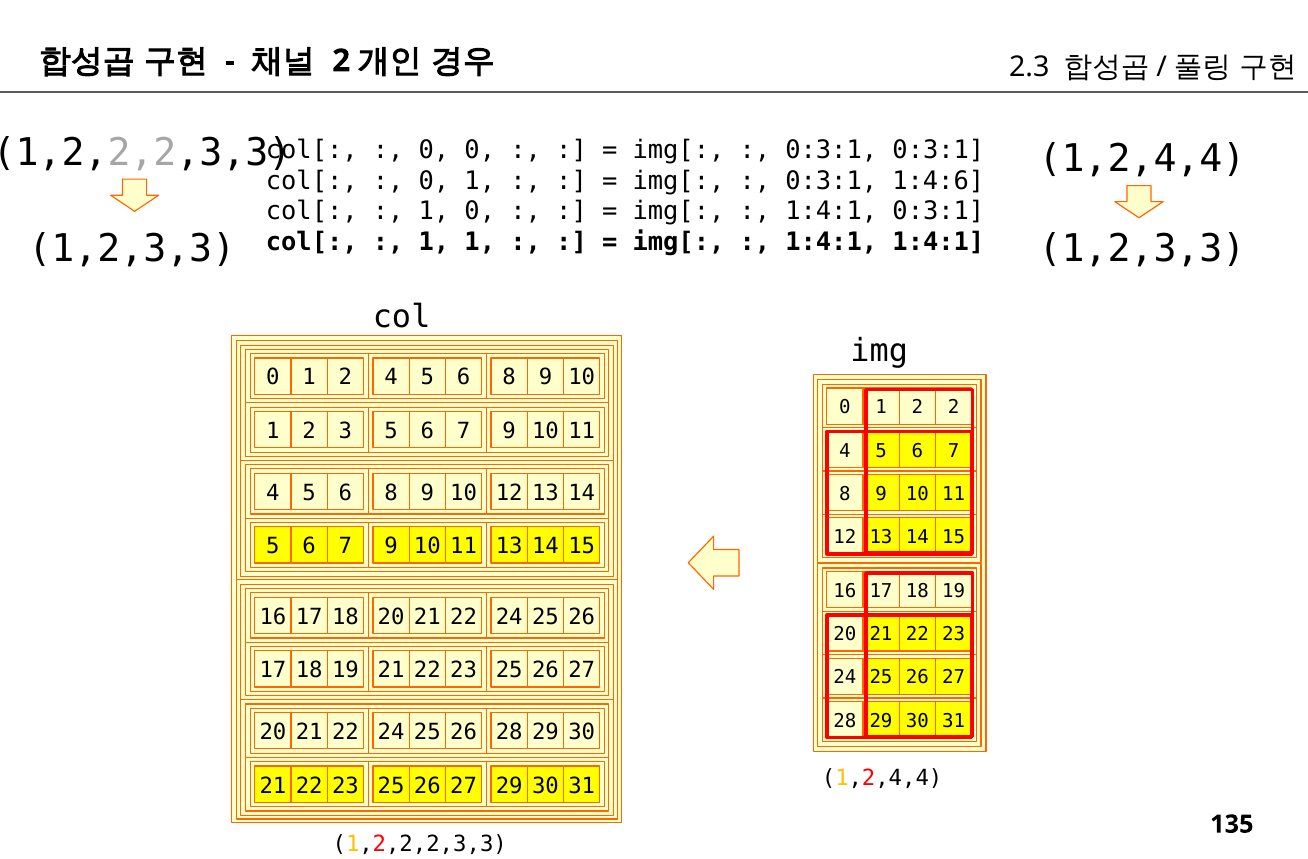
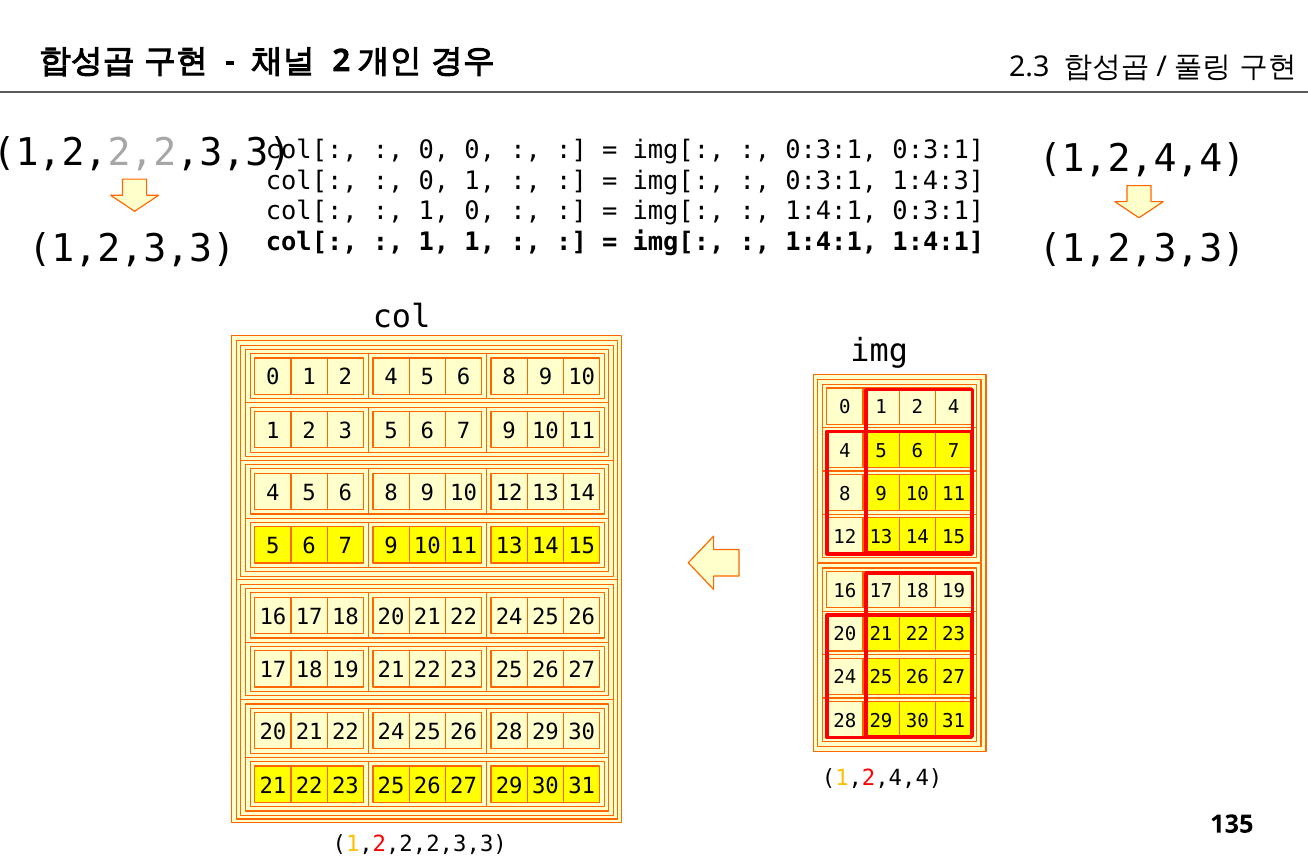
1:4:6: 1:4:6 -> 1:4:3
2 at (954, 407): 2 -> 4
